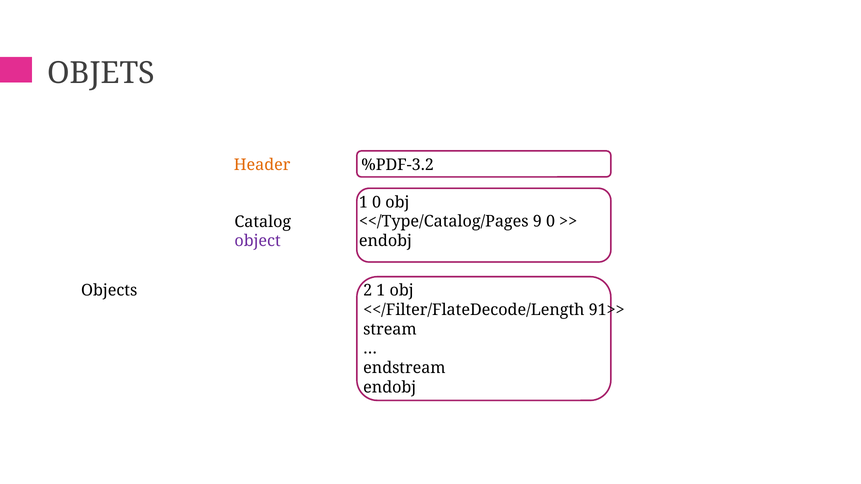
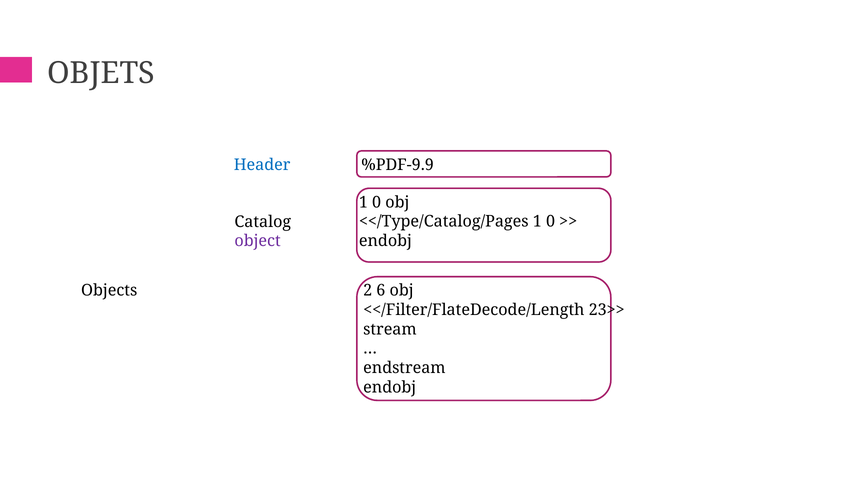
Header colour: orange -> blue
%PDF-3.2: %PDF-3.2 -> %PDF-9.9
<</Type/Catalog/Pages 9: 9 -> 1
2 1: 1 -> 6
91>>: 91>> -> 23>>
